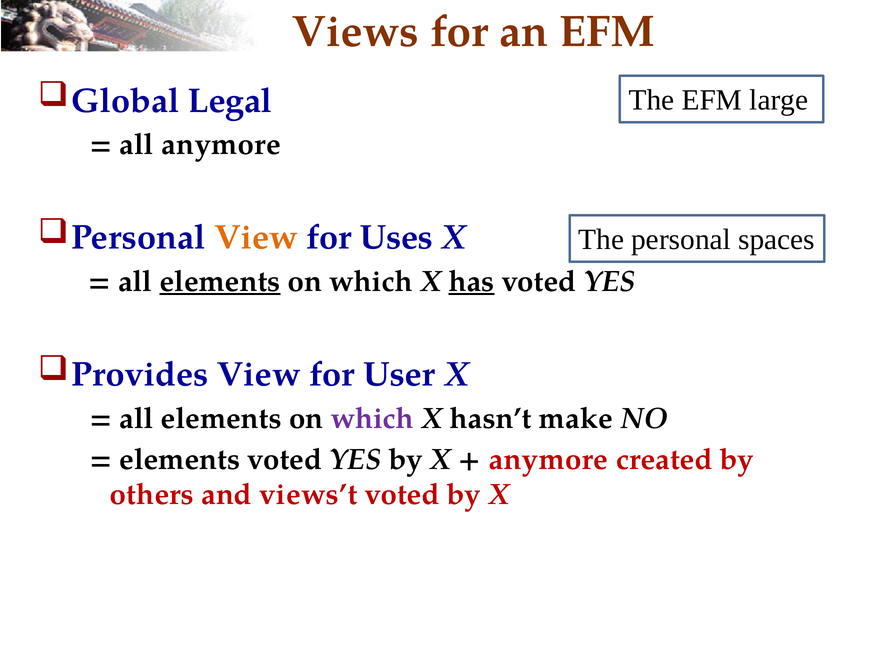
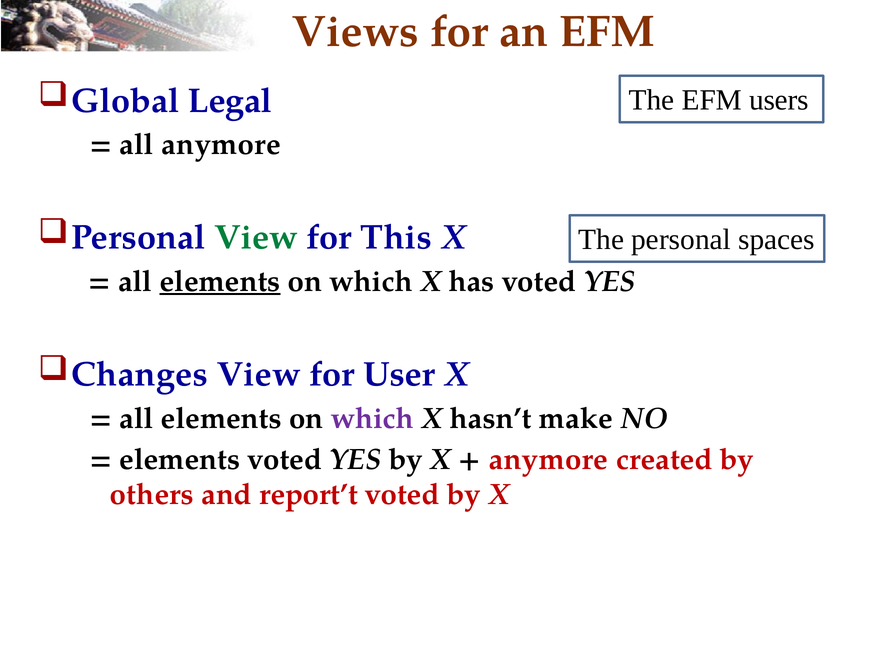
large: large -> users
View at (256, 238) colour: orange -> green
Uses: Uses -> This
has underline: present -> none
Provides: Provides -> Changes
views’t: views’t -> report’t
